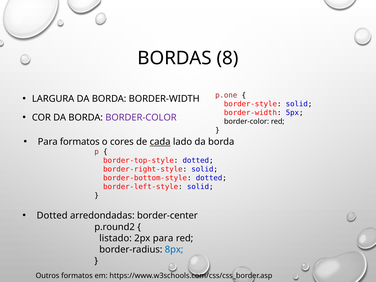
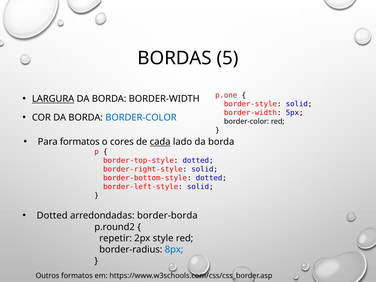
8: 8 -> 5
LARGURA underline: none -> present
BORDER-COLOR at (141, 118) colour: purple -> blue
border-center: border-center -> border-borda
listado: listado -> repetir
2px para: para -> style
